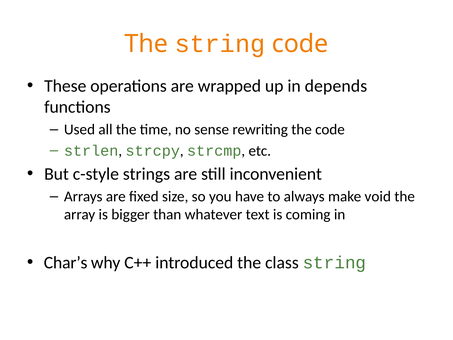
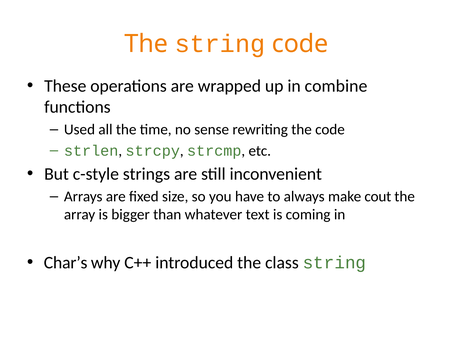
depends: depends -> combine
void: void -> cout
